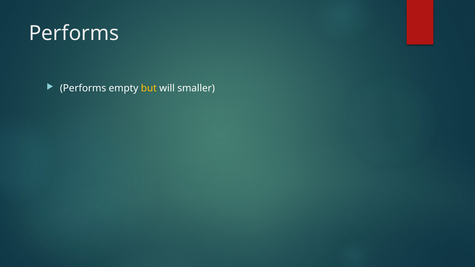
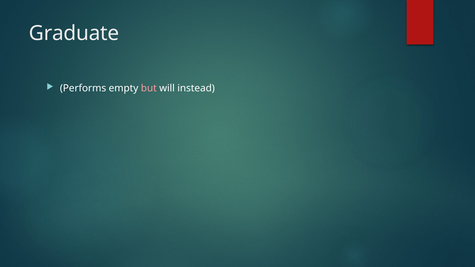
Performs at (74, 33): Performs -> Graduate
but colour: yellow -> pink
smaller: smaller -> instead
